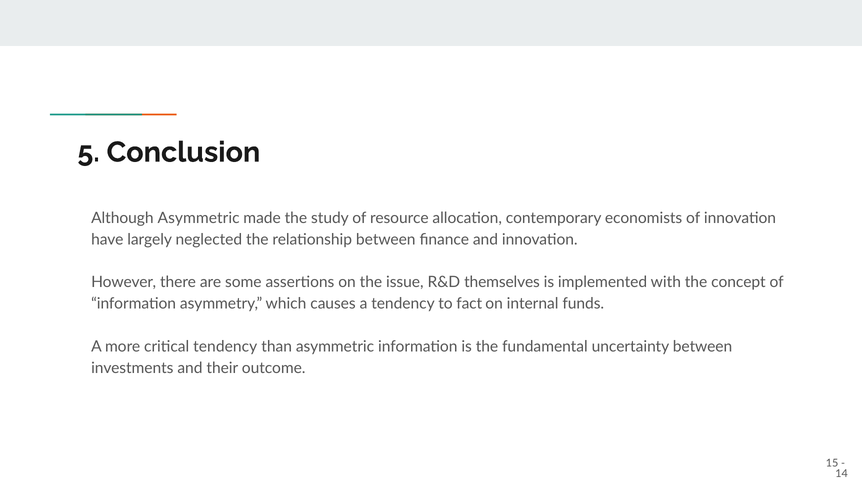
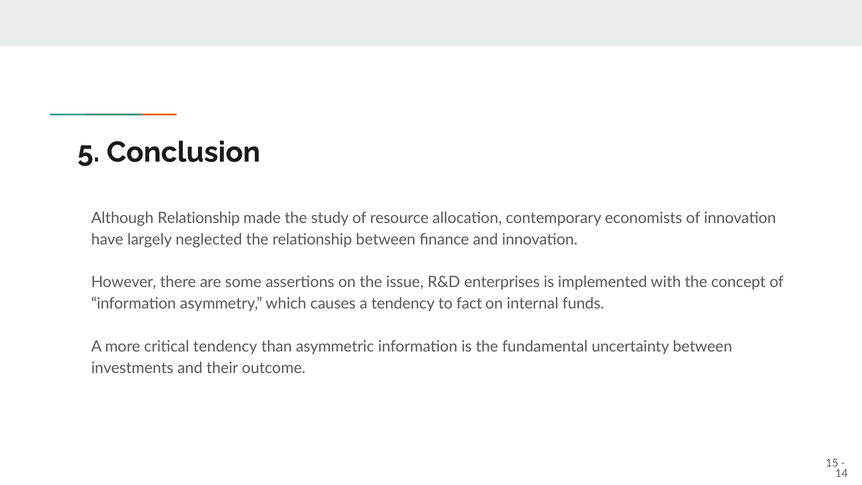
Although Asymmetric: Asymmetric -> Relationship
themselves: themselves -> enterprises
